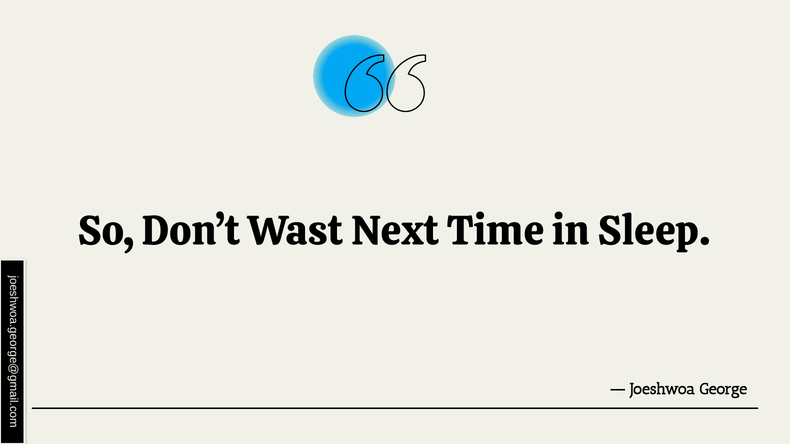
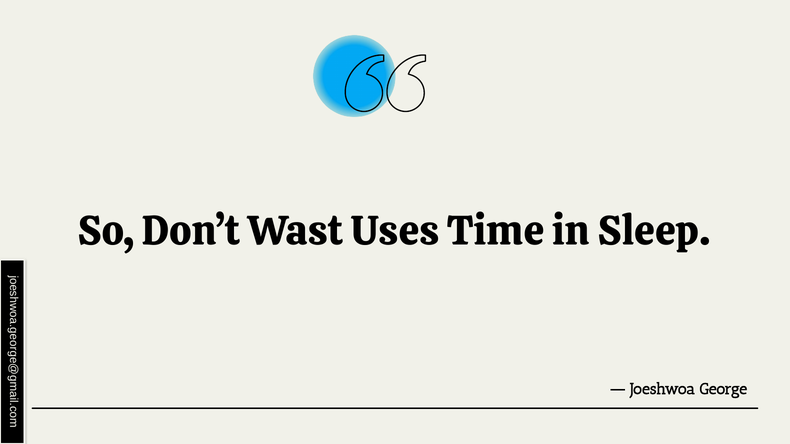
Next: Next -> Uses
